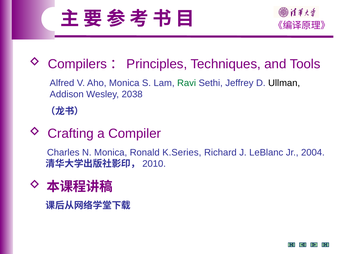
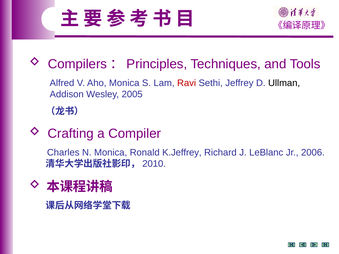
Ravi colour: green -> red
2038: 2038 -> 2005
K.Series: K.Series -> K.Jeffrey
2004: 2004 -> 2006
